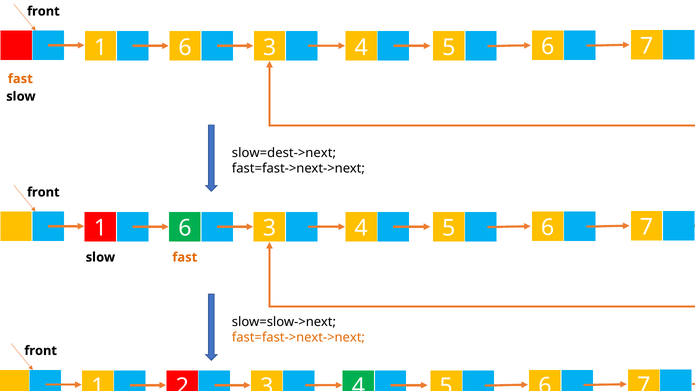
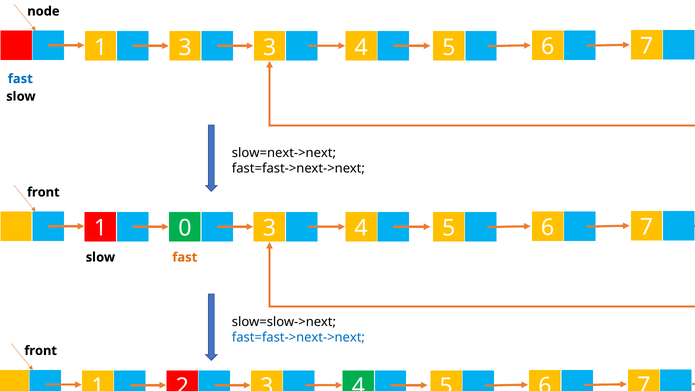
front at (43, 11): front -> node
6 at (185, 47): 6 -> 3
fast at (20, 79) colour: orange -> blue
slow=dest->next: slow=dest->next -> slow=next->next
6 at (185, 228): 6 -> 0
fast=fast->next->next at (298, 337) colour: orange -> blue
